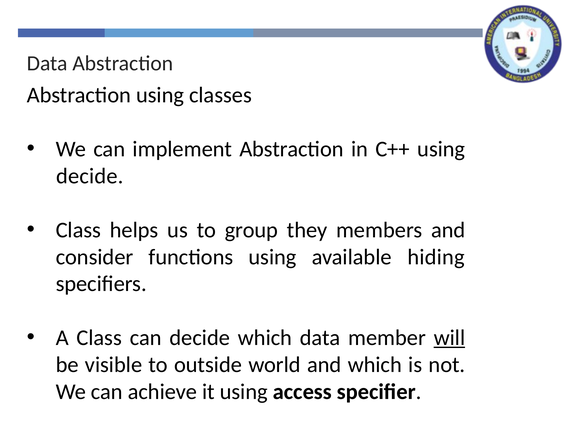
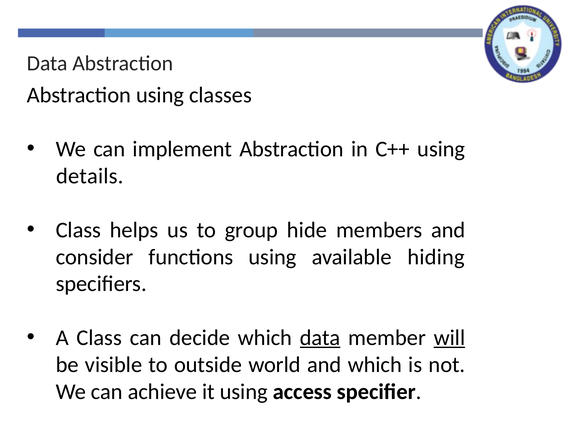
decide at (90, 176): decide -> details
they: they -> hide
data at (320, 338) underline: none -> present
